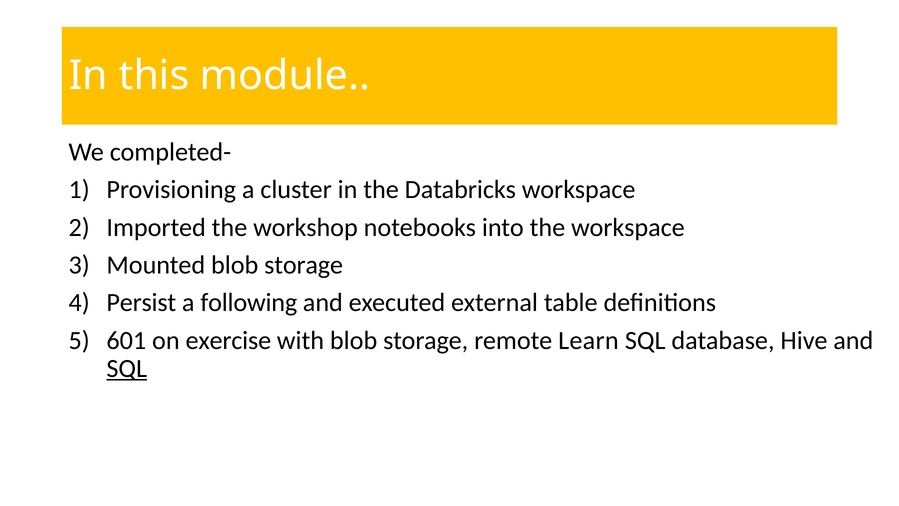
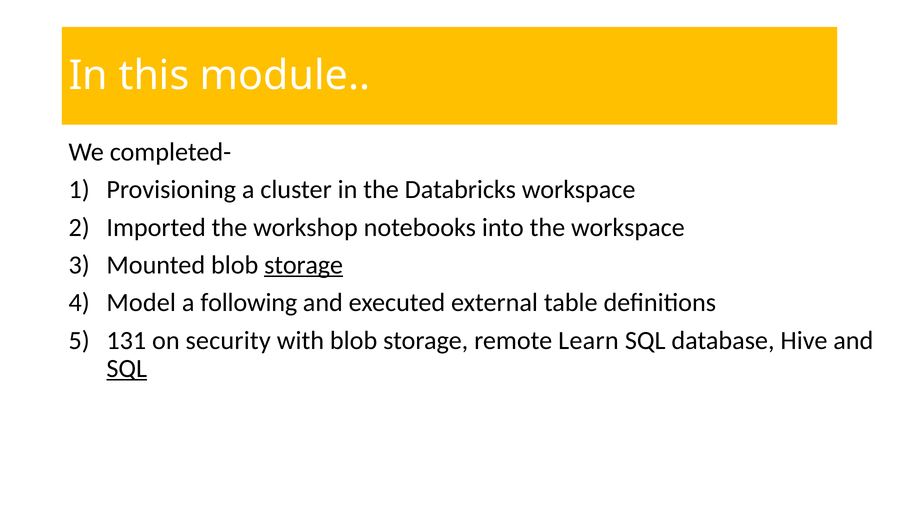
storage at (304, 265) underline: none -> present
Persist: Persist -> Model
601: 601 -> 131
exercise: exercise -> security
